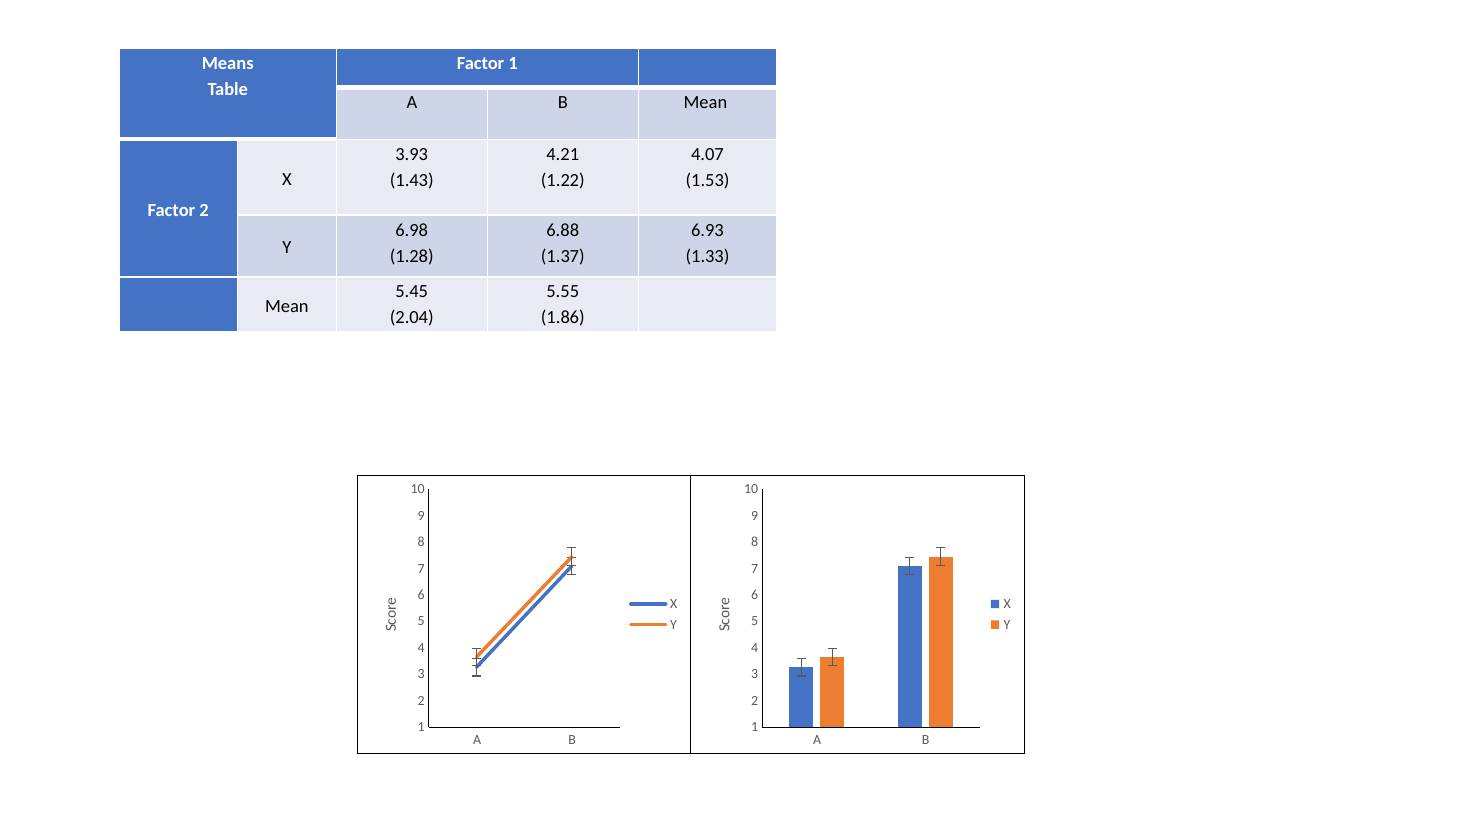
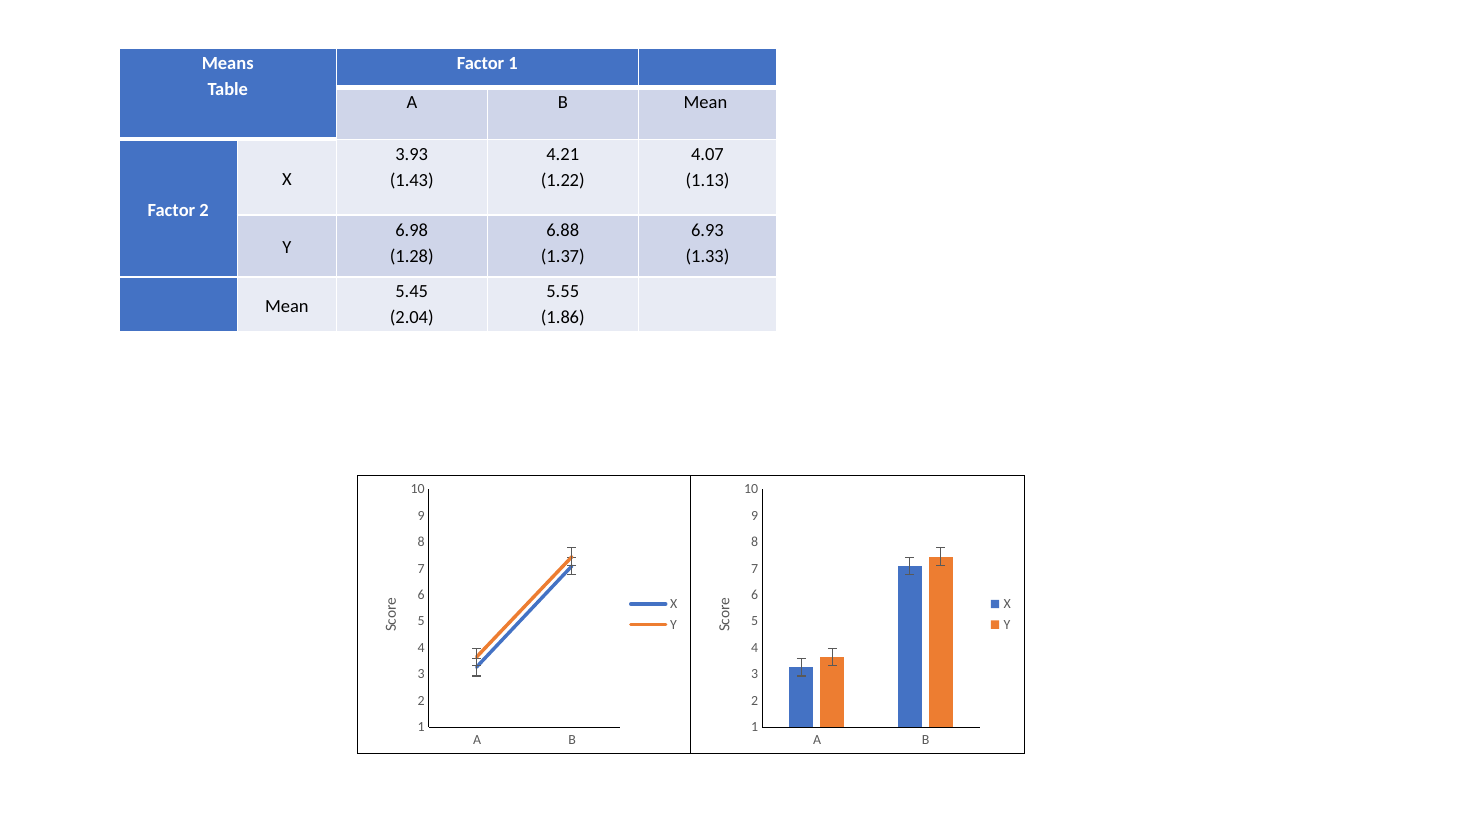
1.53: 1.53 -> 1.13
